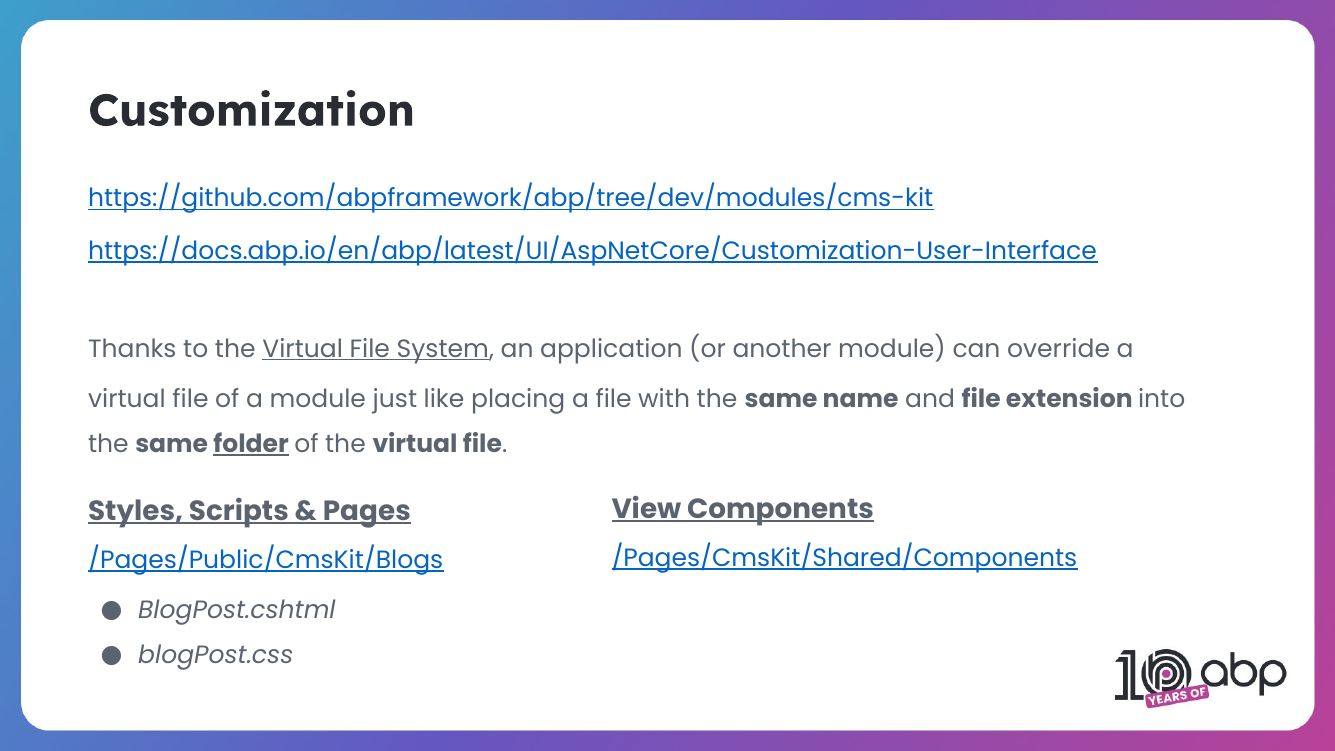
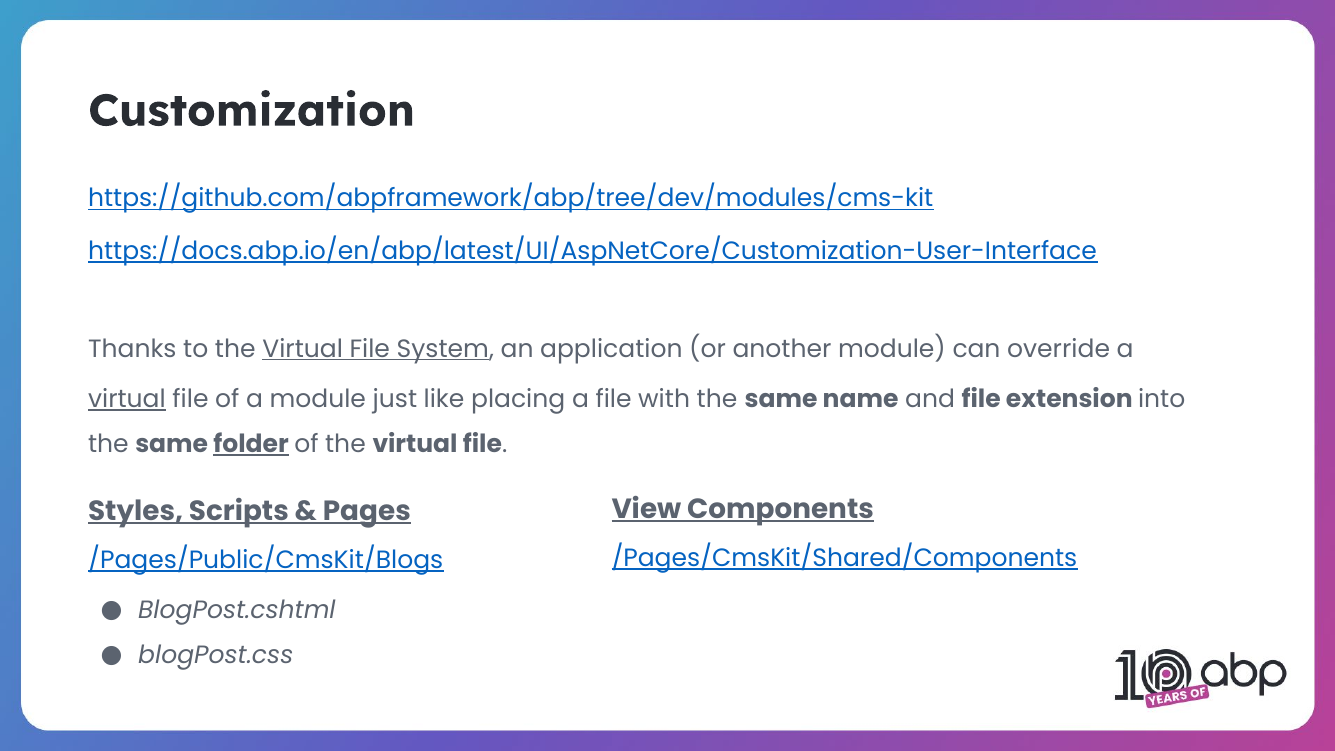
virtual at (127, 399) underline: none -> present
